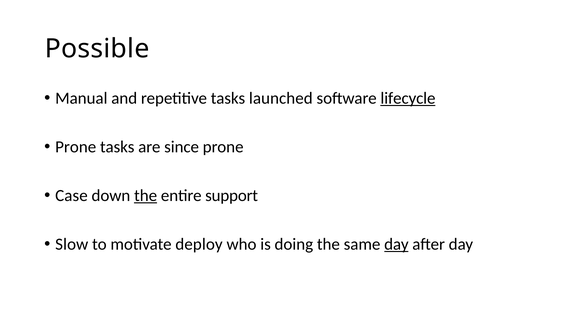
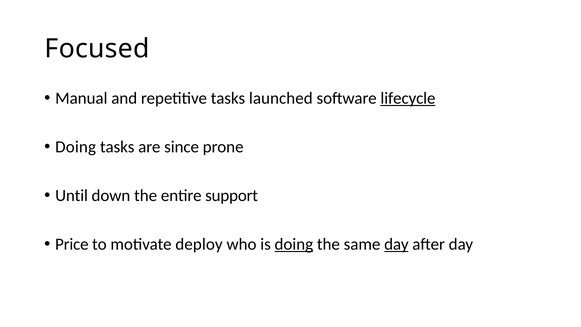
Possible: Possible -> Focused
Prone at (76, 147): Prone -> Doing
Case: Case -> Until
the at (146, 195) underline: present -> none
Slow: Slow -> Price
doing at (294, 244) underline: none -> present
